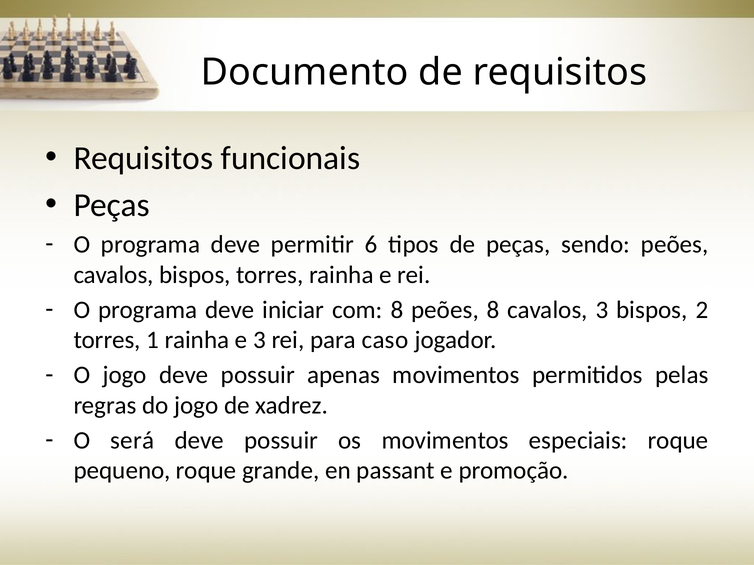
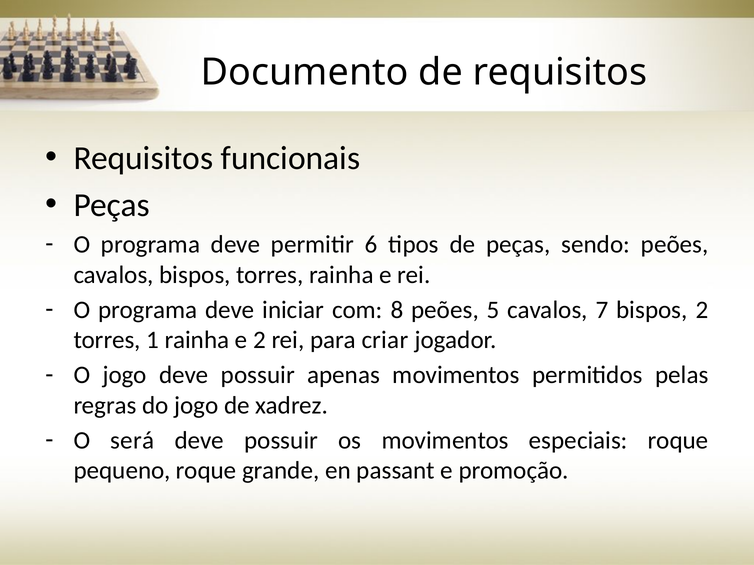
peões 8: 8 -> 5
cavalos 3: 3 -> 7
e 3: 3 -> 2
caso: caso -> criar
